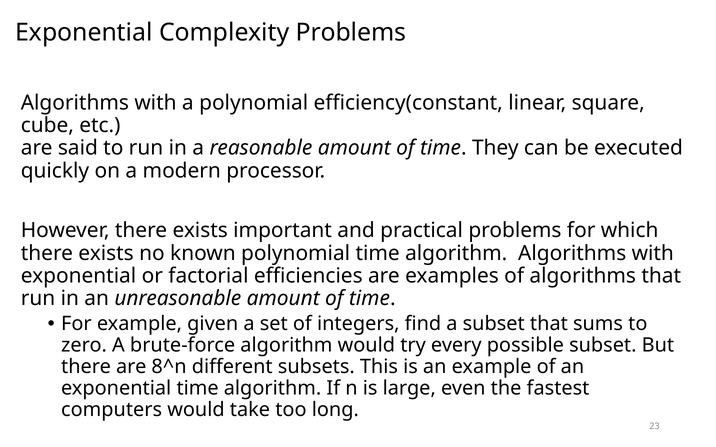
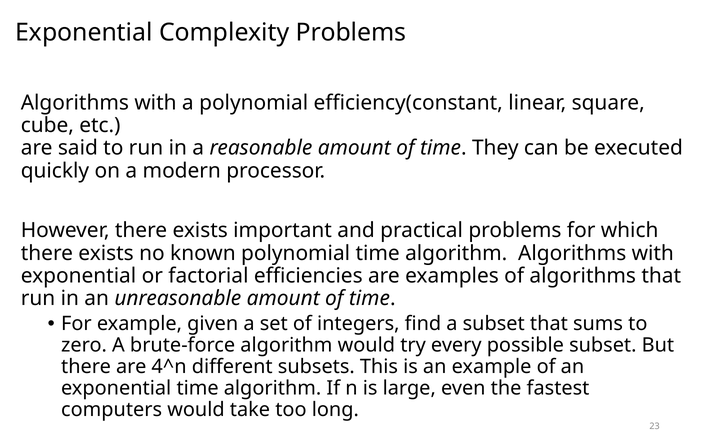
8^n: 8^n -> 4^n
